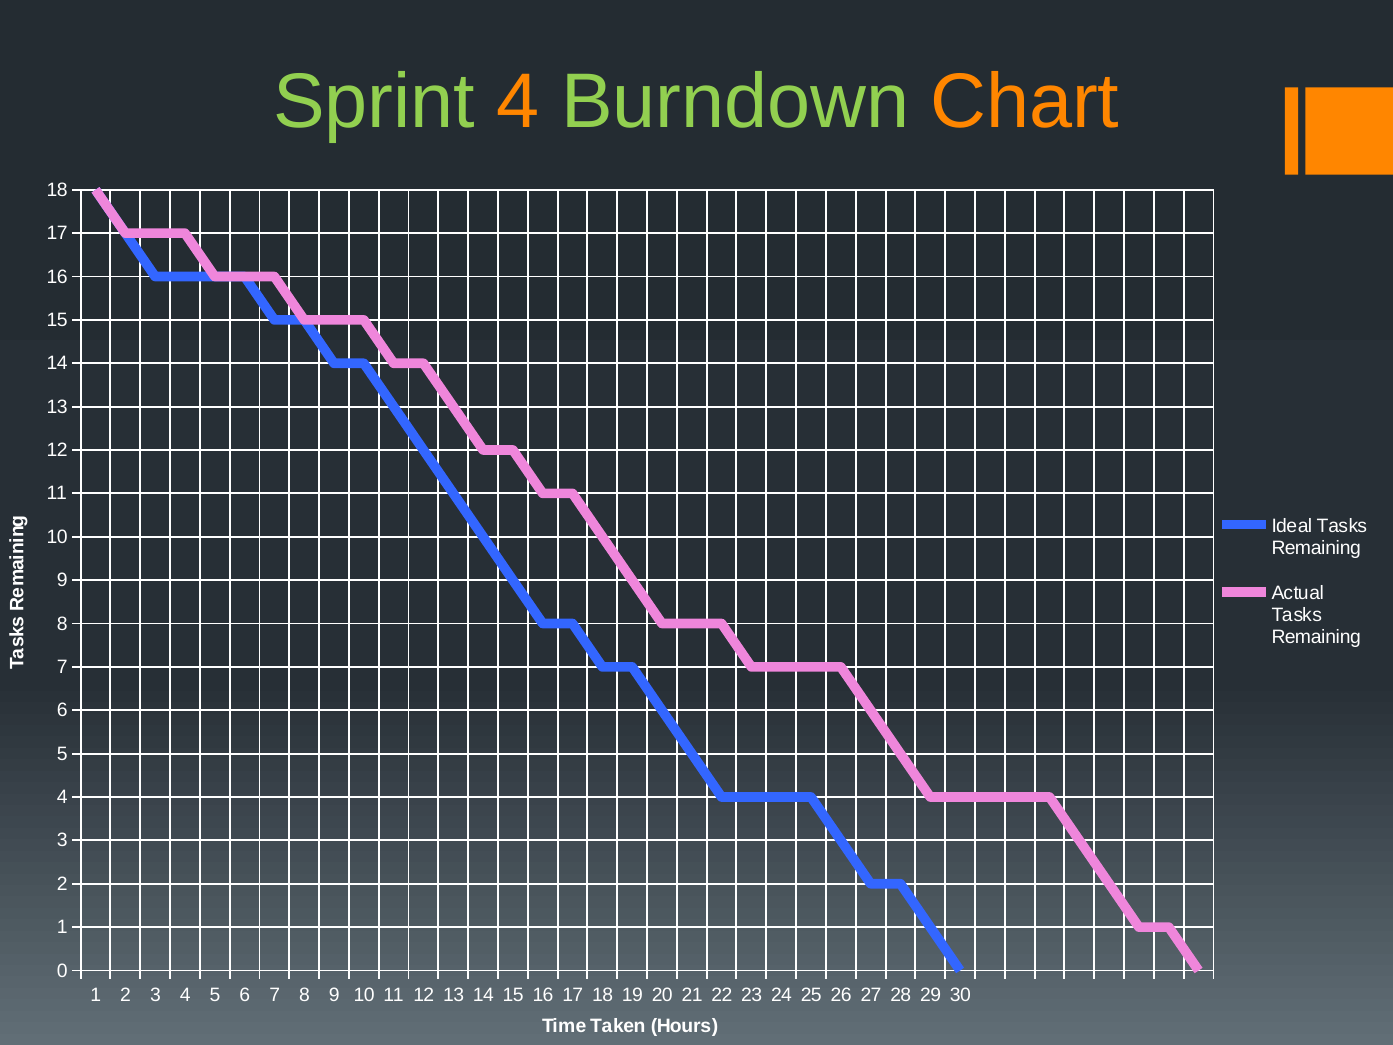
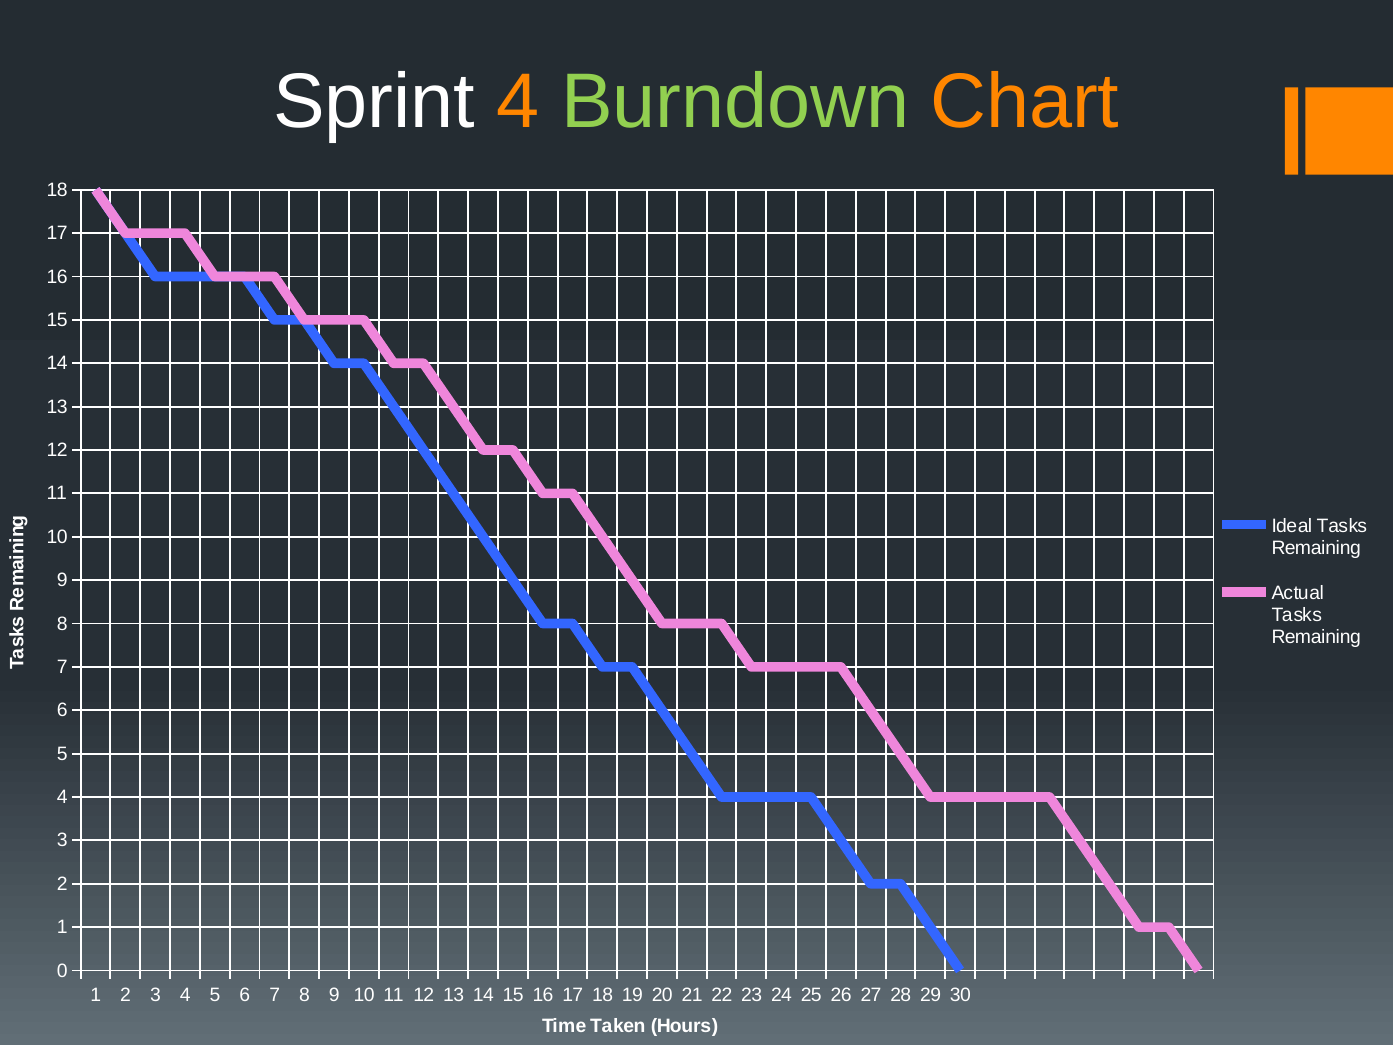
Sprint colour: light green -> white
